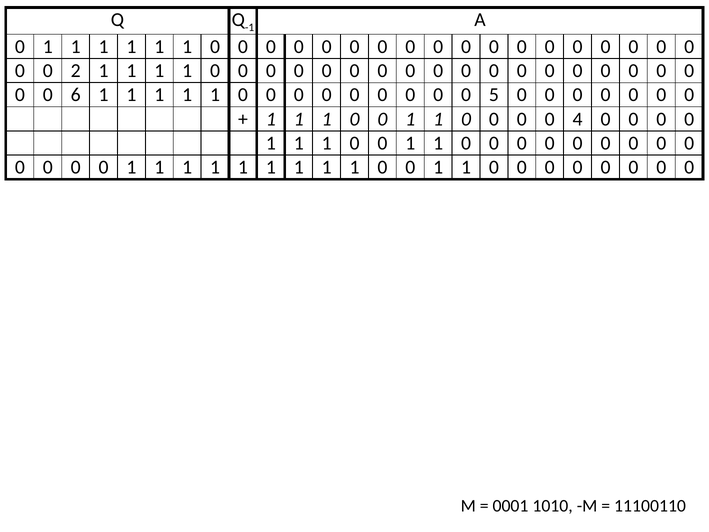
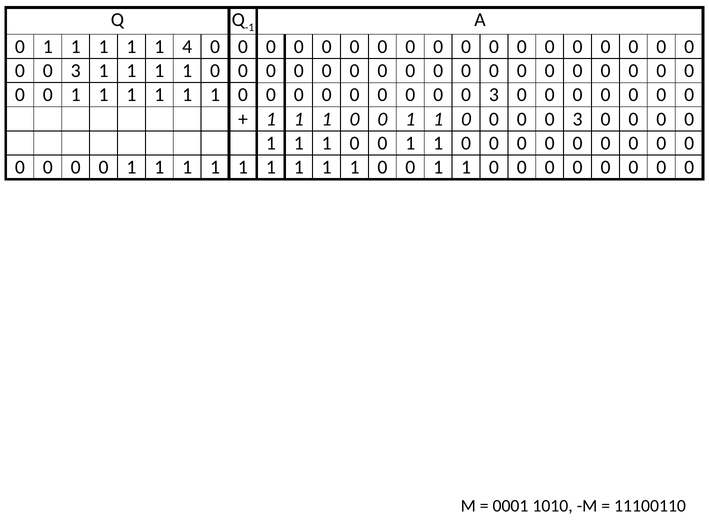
1 at (187, 47): 1 -> 4
2 at (76, 71): 2 -> 3
6 at (76, 95): 6 -> 1
5 at (494, 95): 5 -> 3
4 at (578, 119): 4 -> 3
